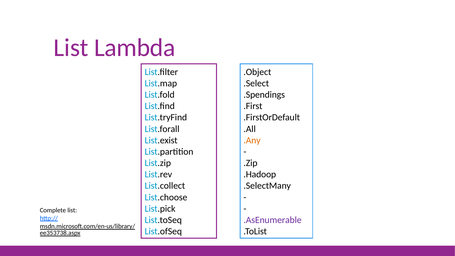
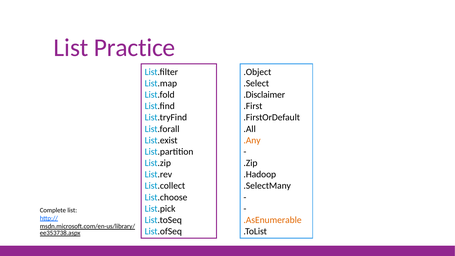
Lambda: Lambda -> Practice
.Spendings: .Spendings -> .Disclaimer
.AsEnumerable colour: purple -> orange
